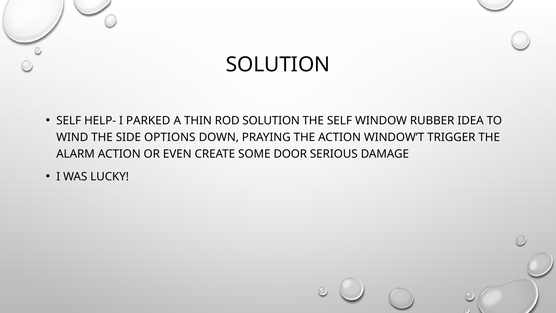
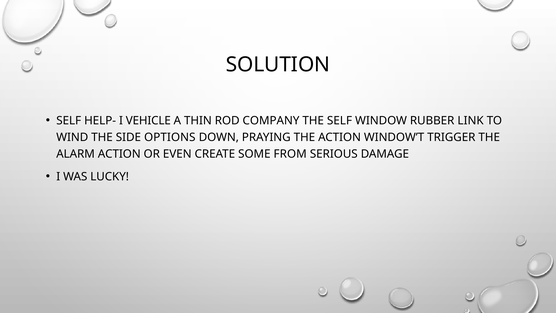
PARKED: PARKED -> VEHICLE
ROD SOLUTION: SOLUTION -> COMPANY
IDEA: IDEA -> LINK
DOOR: DOOR -> FROM
